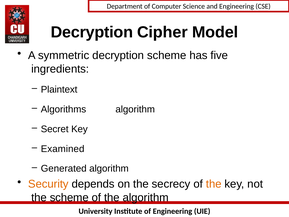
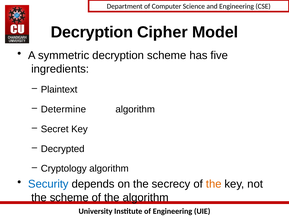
Algorithms: Algorithms -> Determine
Examined: Examined -> Decrypted
Generated: Generated -> Cryptology
Security colour: orange -> blue
